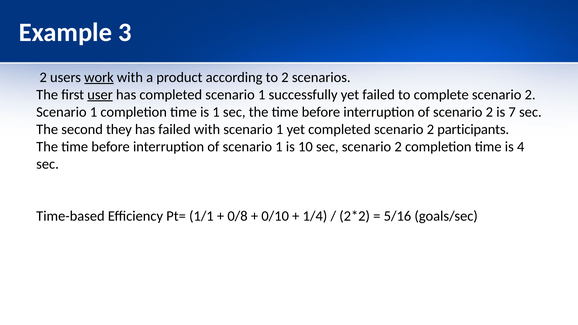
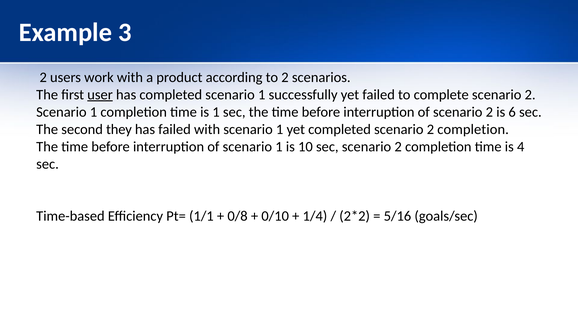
work underline: present -> none
7: 7 -> 6
completed scenario 2 participants: participants -> completion
